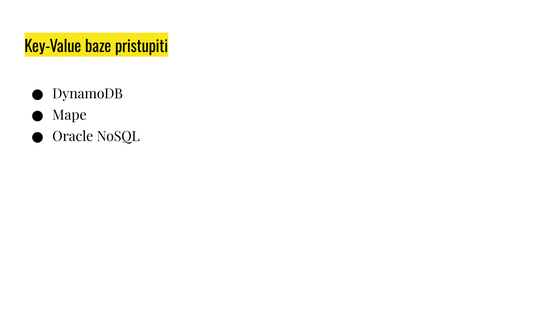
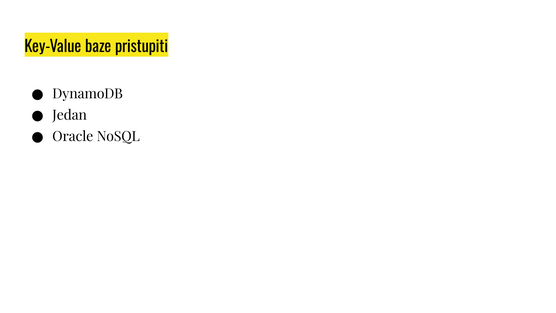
Mape: Mape -> Jedan
